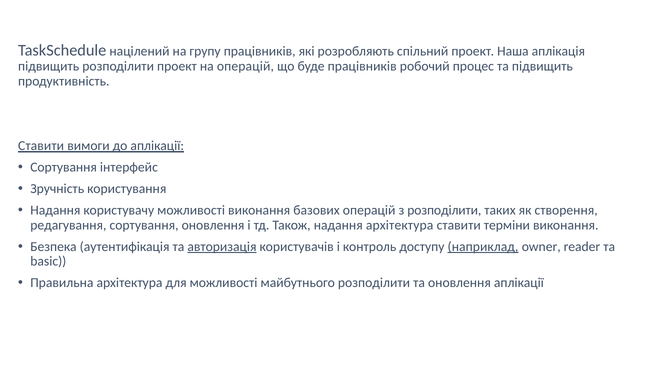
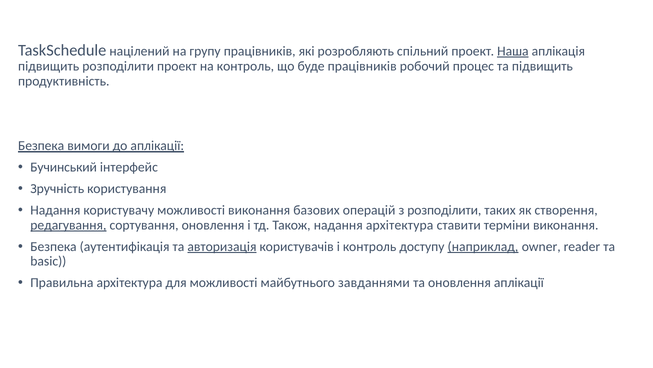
Наша underline: none -> present
на операцій: операцій -> контроль
Ставити at (41, 145): Ставити -> Безпека
Сортування at (64, 167): Сортування -> Бучинський
редагування underline: none -> present
майбутнього розподілити: розподілити -> завданнями
